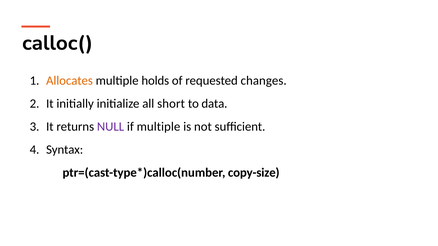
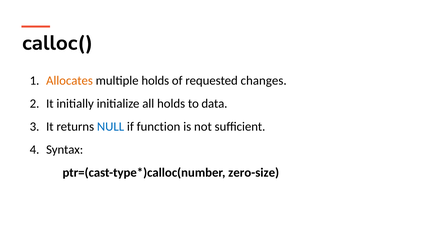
all short: short -> holds
NULL colour: purple -> blue
if multiple: multiple -> function
copy-size: copy-size -> zero-size
